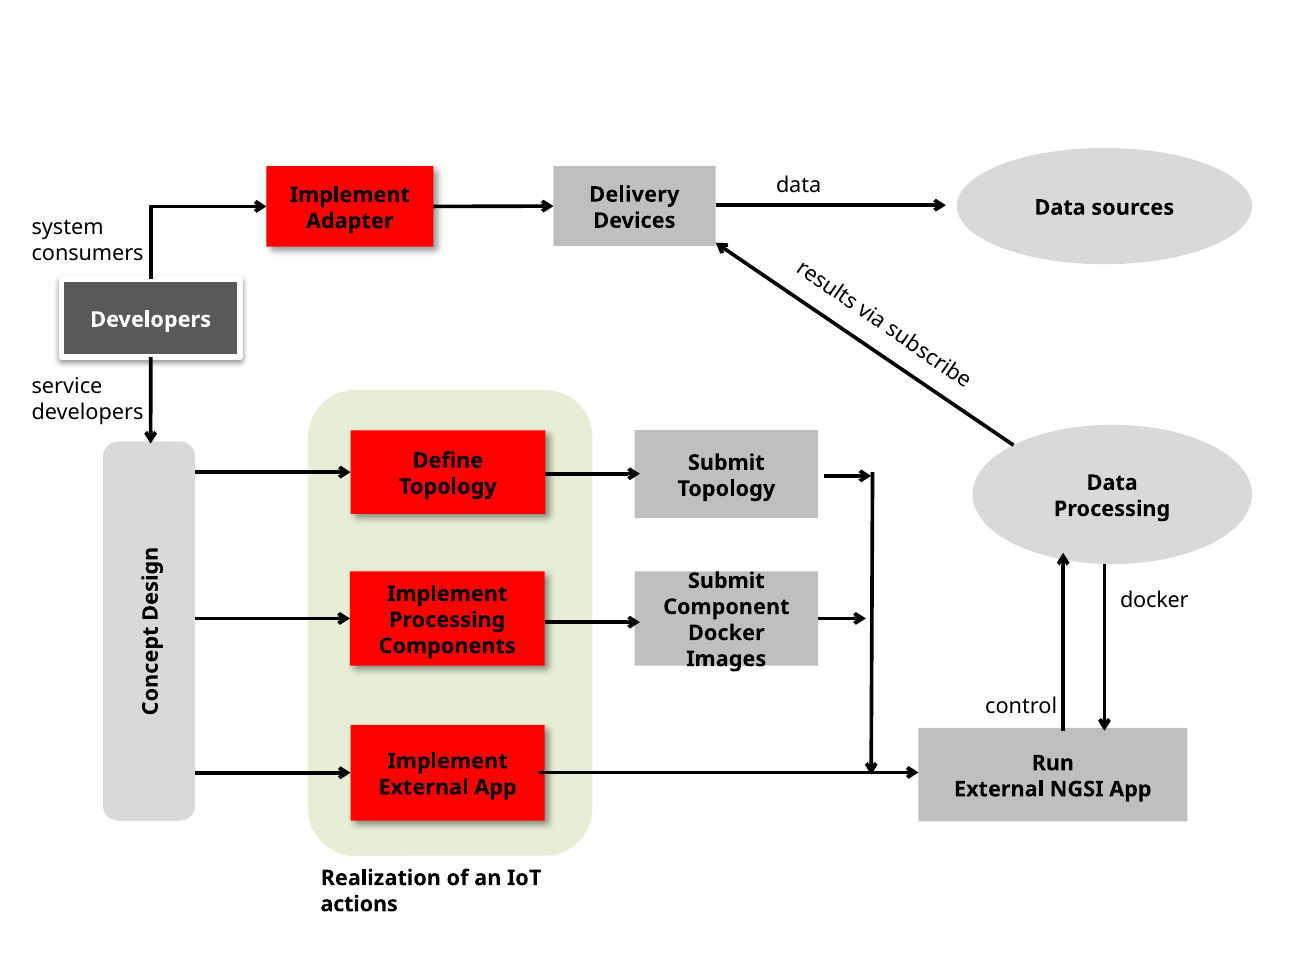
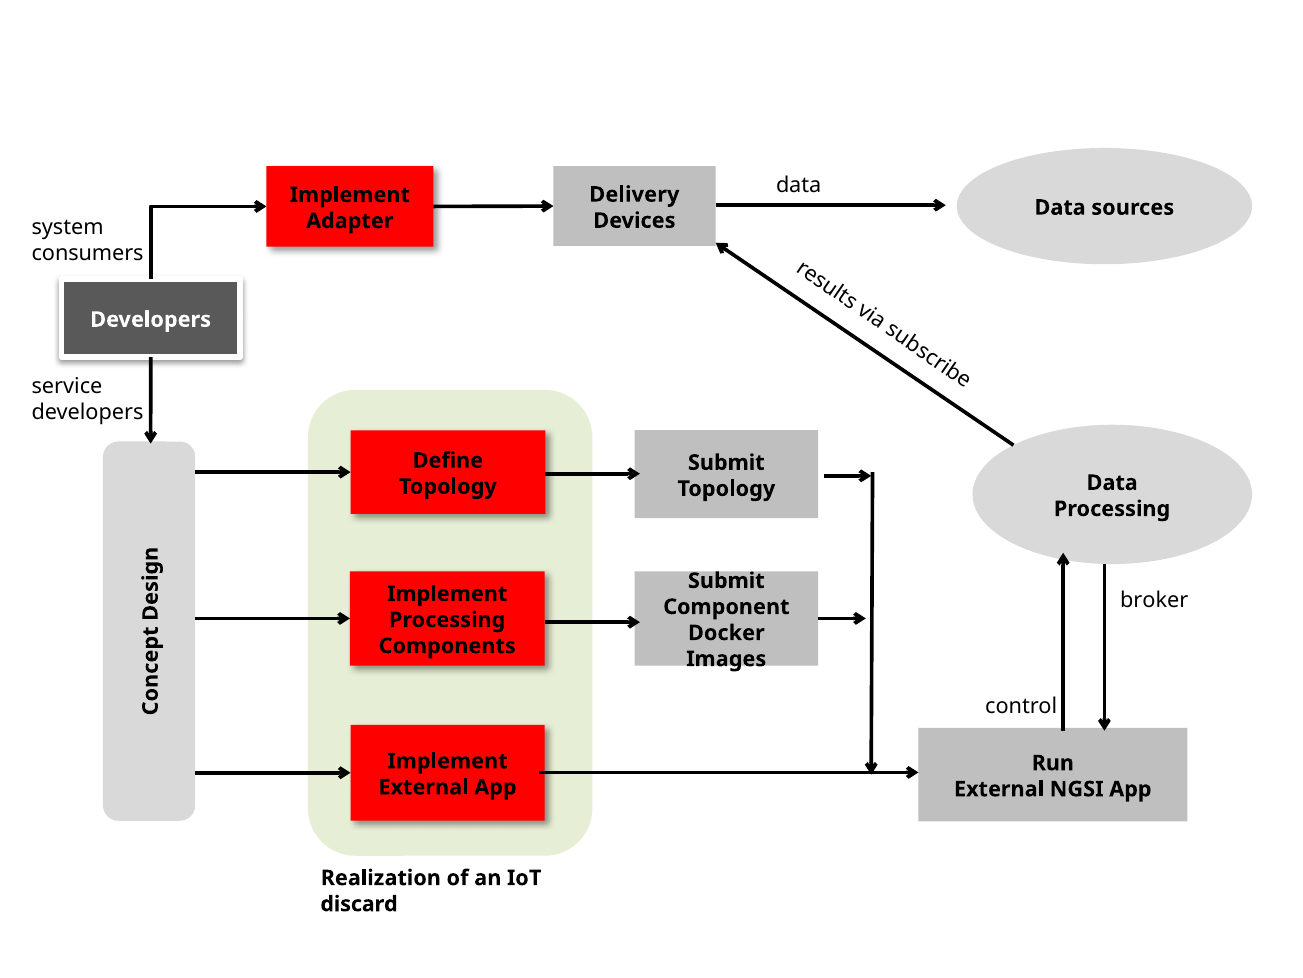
docker at (1154, 600): docker -> broker
actions: actions -> discard
